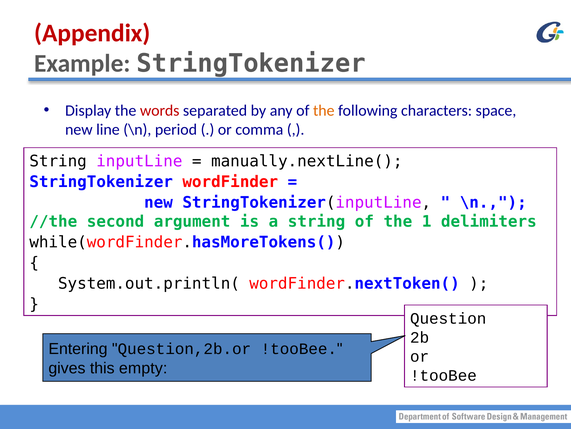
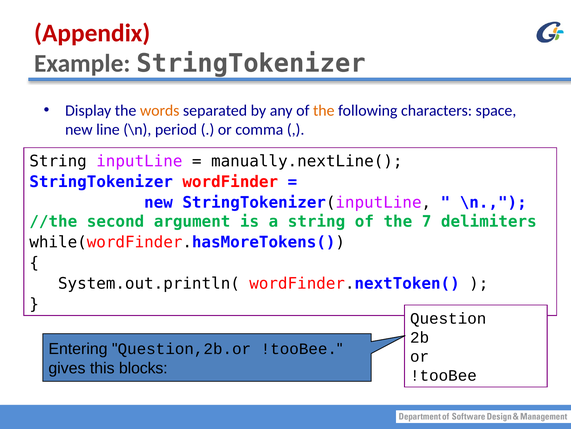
words colour: red -> orange
1: 1 -> 7
empty: empty -> blocks
